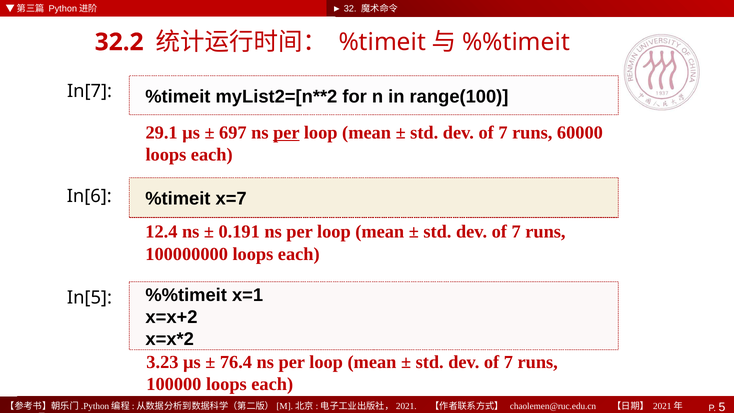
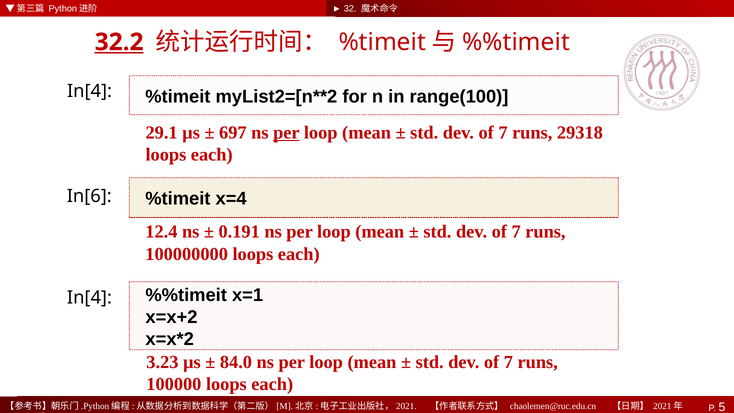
32.2 underline: none -> present
In[7 at (90, 91): In[7 -> In[4
60000: 60000 -> 29318
x=7: x=7 -> x=4
In[5 at (89, 298): In[5 -> In[4
76.4: 76.4 -> 84.0
